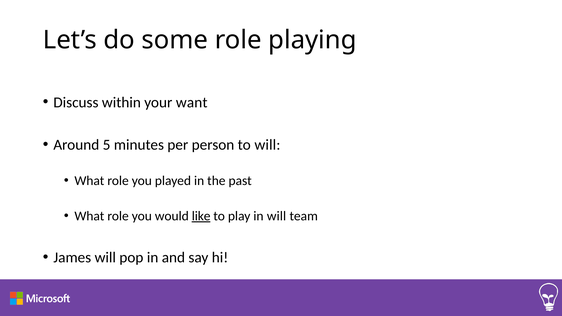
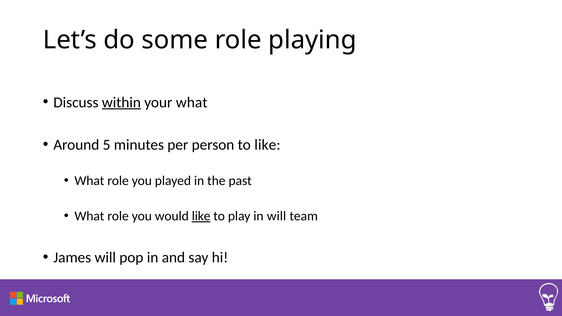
within underline: none -> present
your want: want -> what
to will: will -> like
